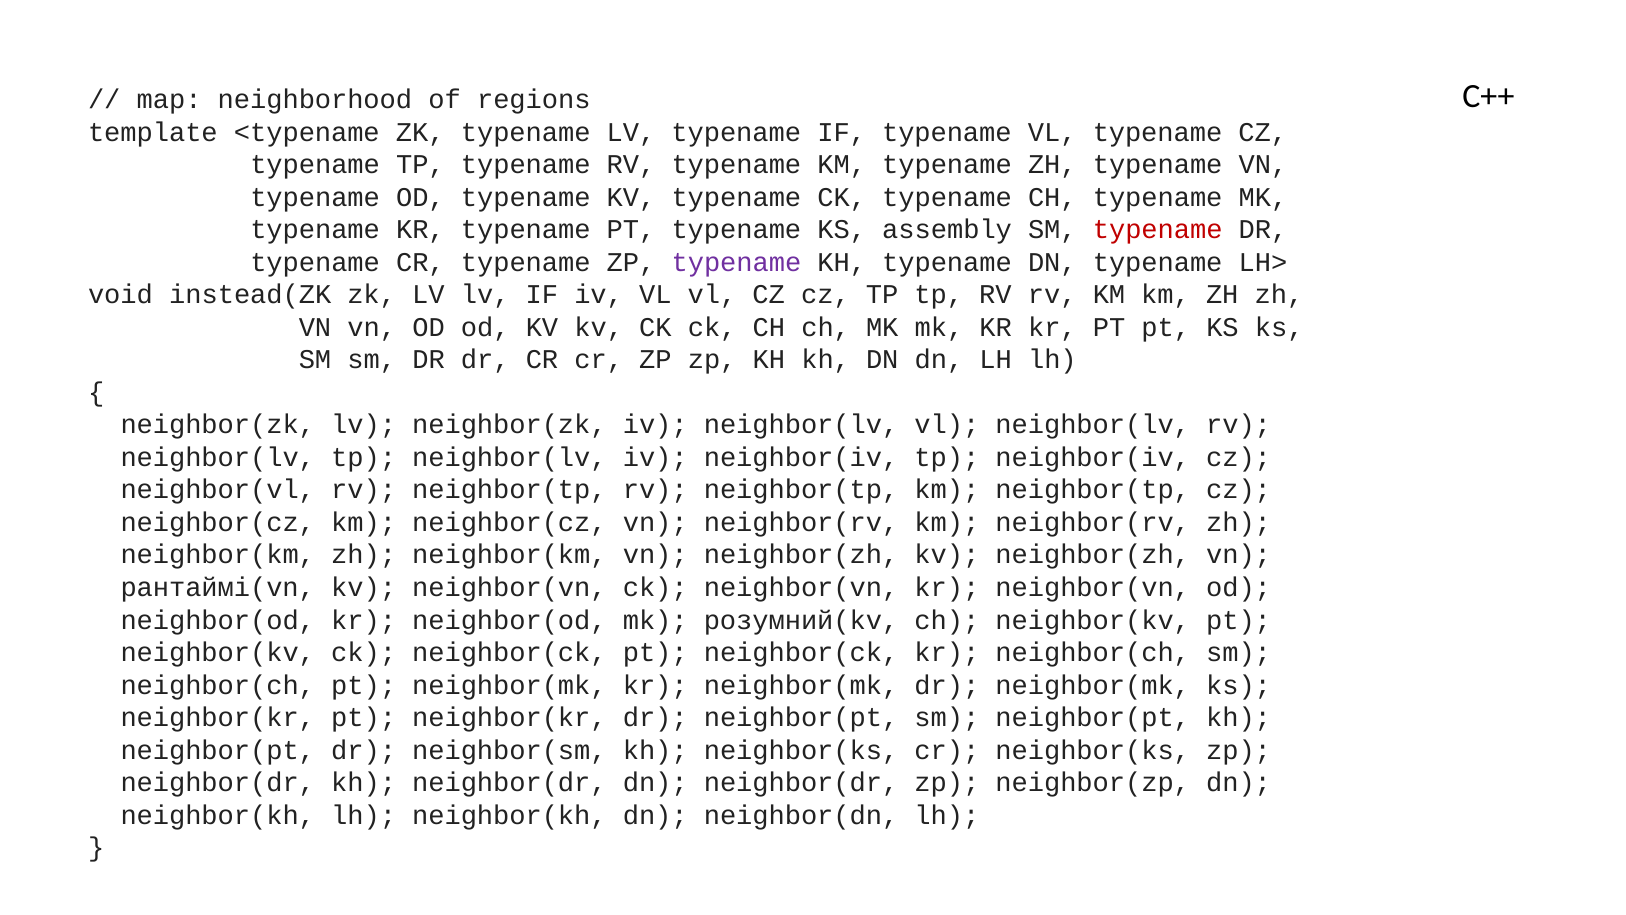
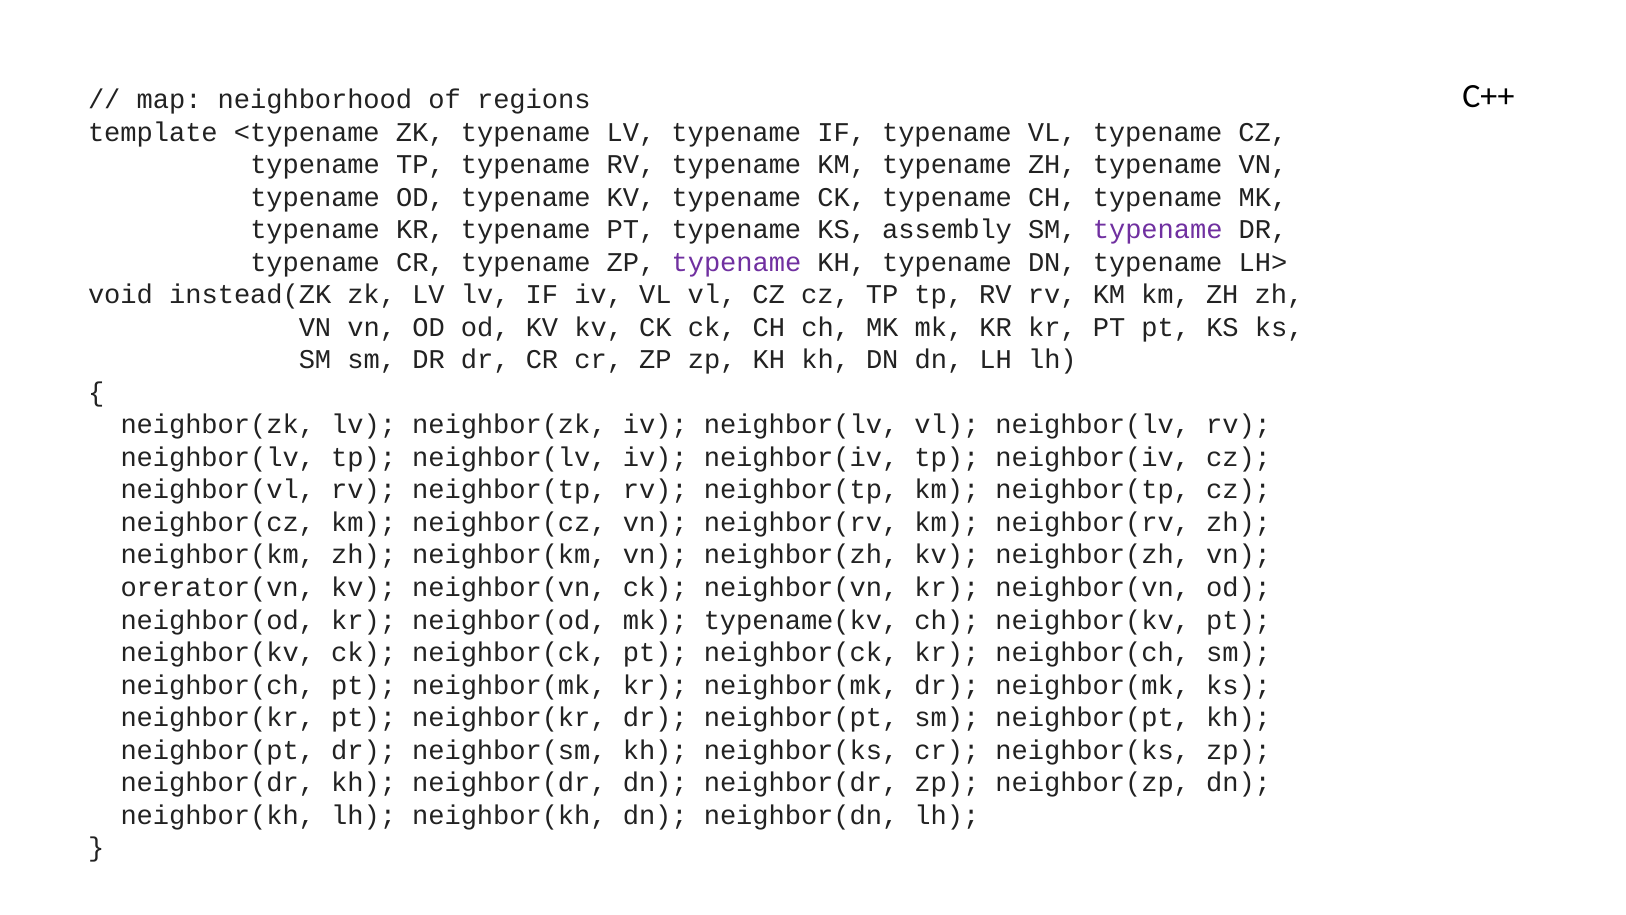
typename at (1158, 230) colour: red -> purple
рантаймі(vn: рантаймі(vn -> orerator(vn
розумний(kv: розумний(kv -> typename(kv
